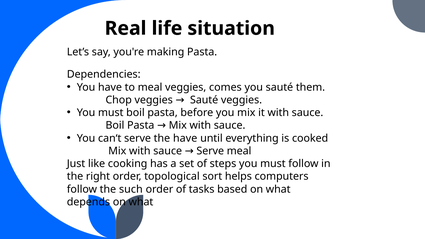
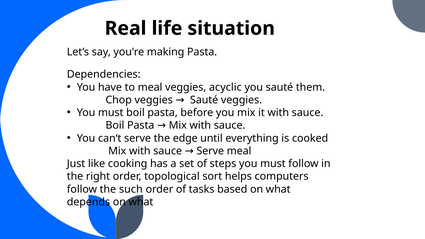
comes: comes -> acyclic
the have: have -> edge
